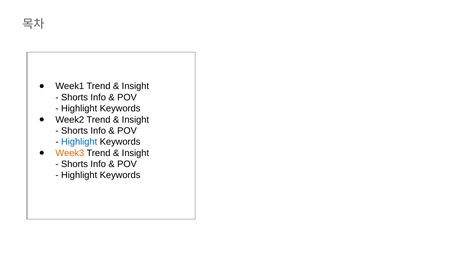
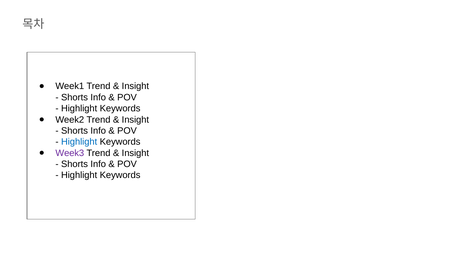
Week3 colour: orange -> purple
